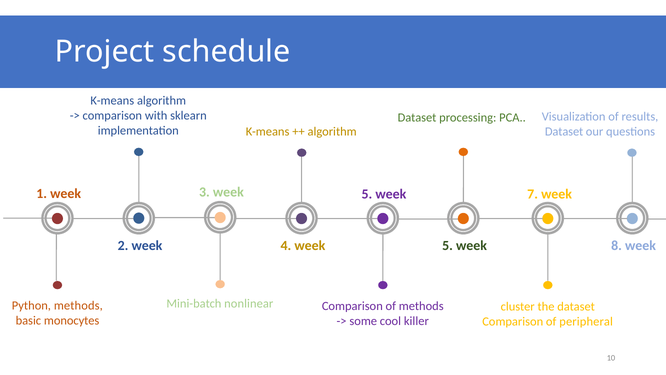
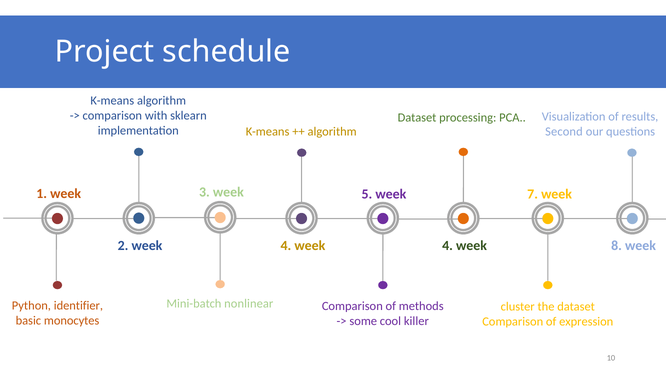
Dataset at (564, 131): Dataset -> Second
4 week 5: 5 -> 4
Python methods: methods -> identifier
peripheral: peripheral -> expression
